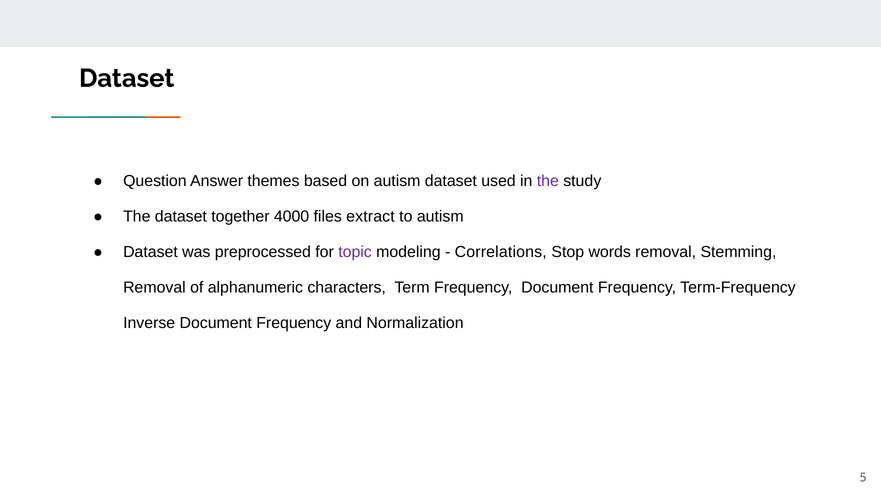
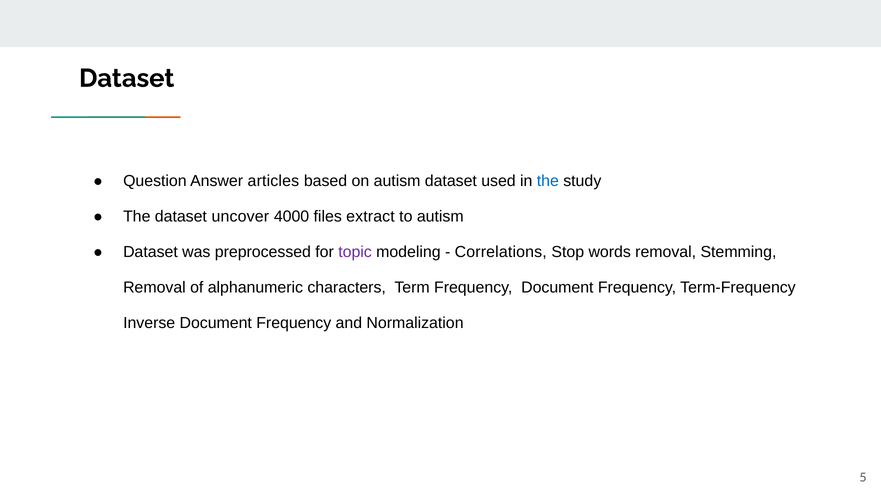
themes: themes -> articles
the at (548, 181) colour: purple -> blue
together: together -> uncover
